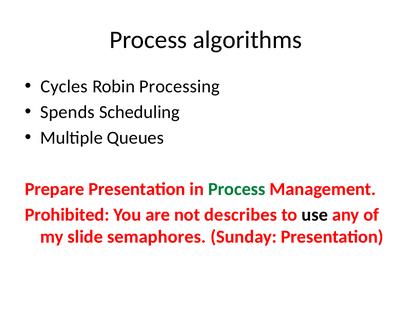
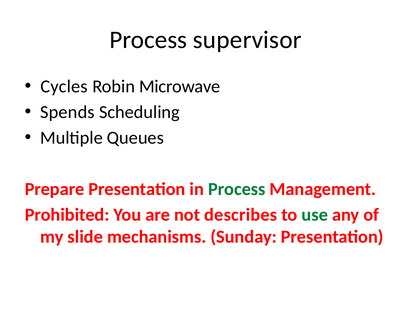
algorithms: algorithms -> supervisor
Processing: Processing -> Microwave
use colour: black -> green
semaphores: semaphores -> mechanisms
